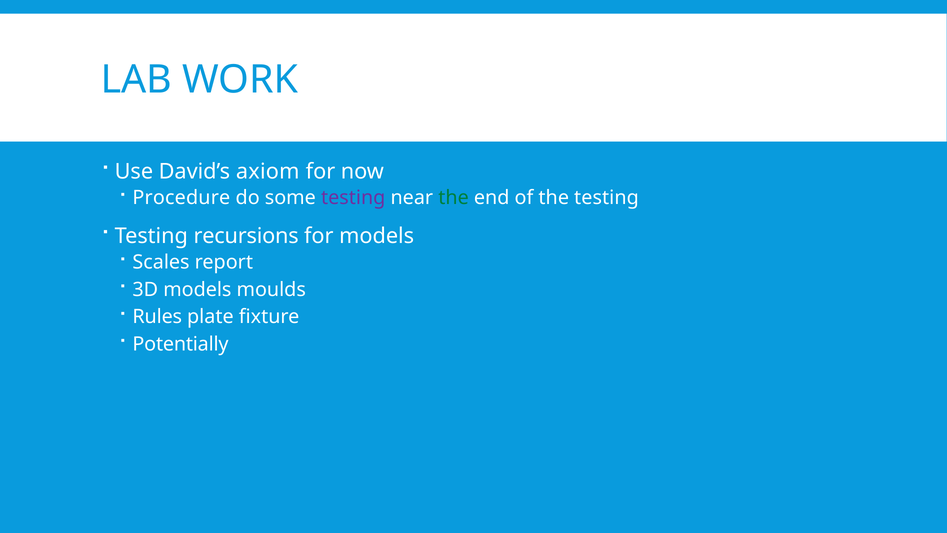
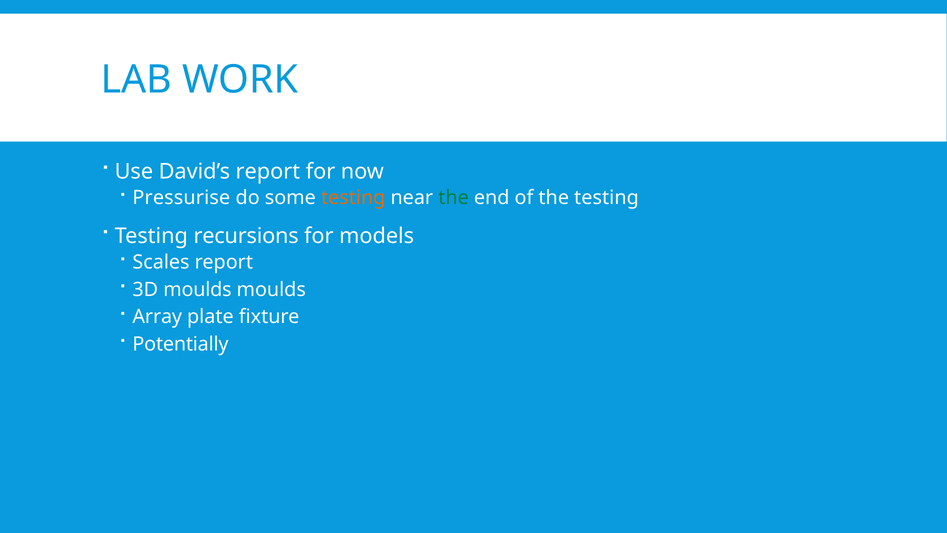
David’s axiom: axiom -> report
Procedure: Procedure -> Pressurise
testing at (353, 198) colour: purple -> orange
3D models: models -> moulds
Rules: Rules -> Array
